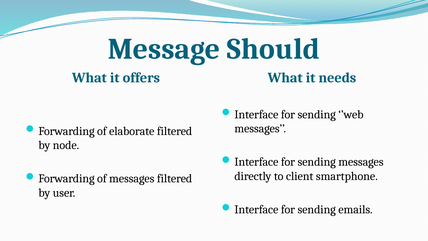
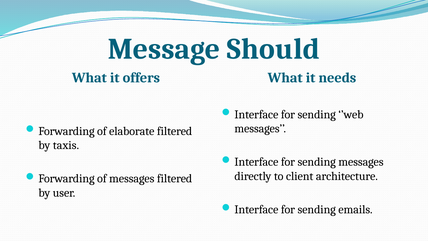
node: node -> taxis
smartphone: smartphone -> architecture
